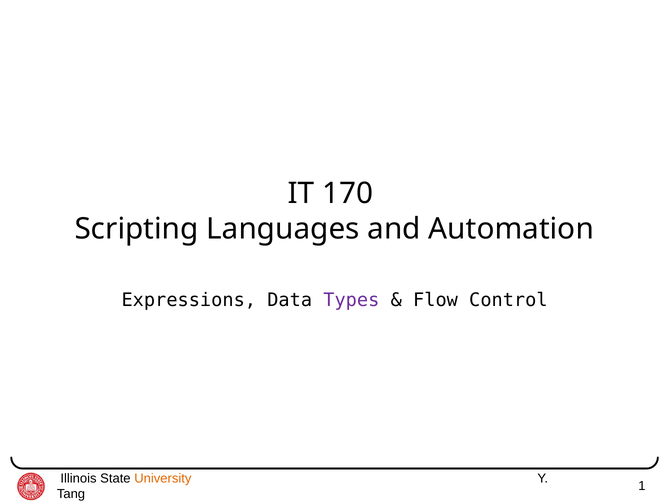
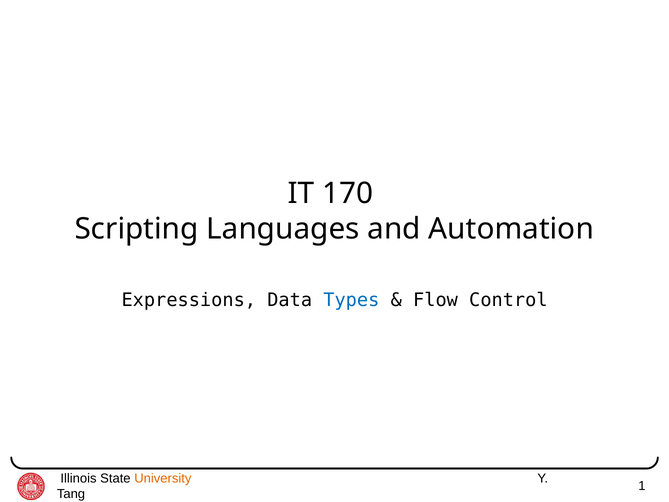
Types colour: purple -> blue
